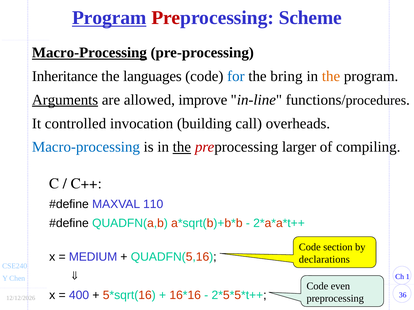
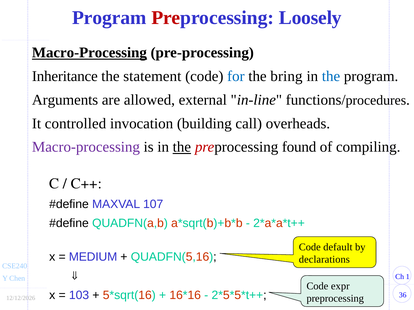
Program at (109, 18) underline: present -> none
Scheme: Scheme -> Loosely
languages: languages -> statement
the at (331, 76) colour: orange -> blue
Arguments underline: present -> none
improve: improve -> external
Macro-processing at (86, 147) colour: blue -> purple
larger: larger -> found
110: 110 -> 107
section: section -> default
even: even -> expr
400: 400 -> 103
